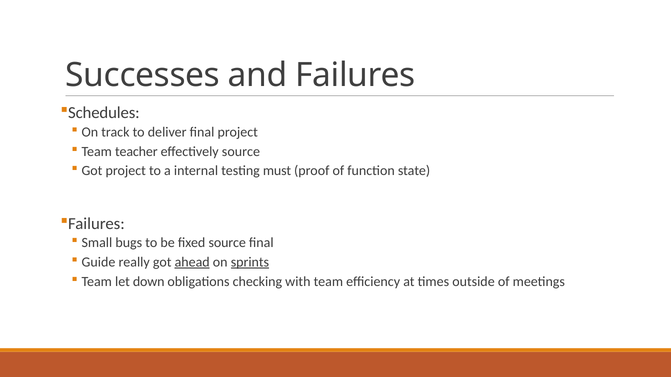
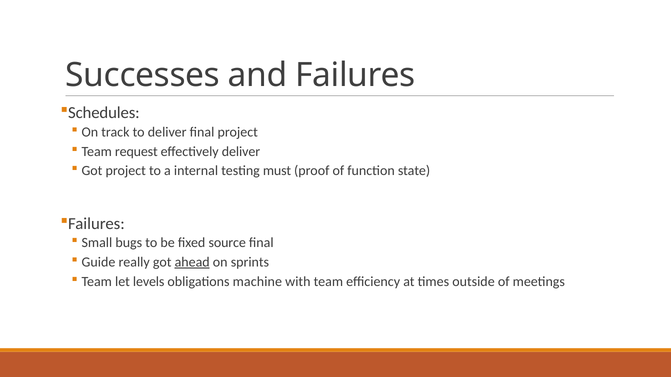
teacher: teacher -> request
effectively source: source -> deliver
sprints underline: present -> none
down: down -> levels
checking: checking -> machine
